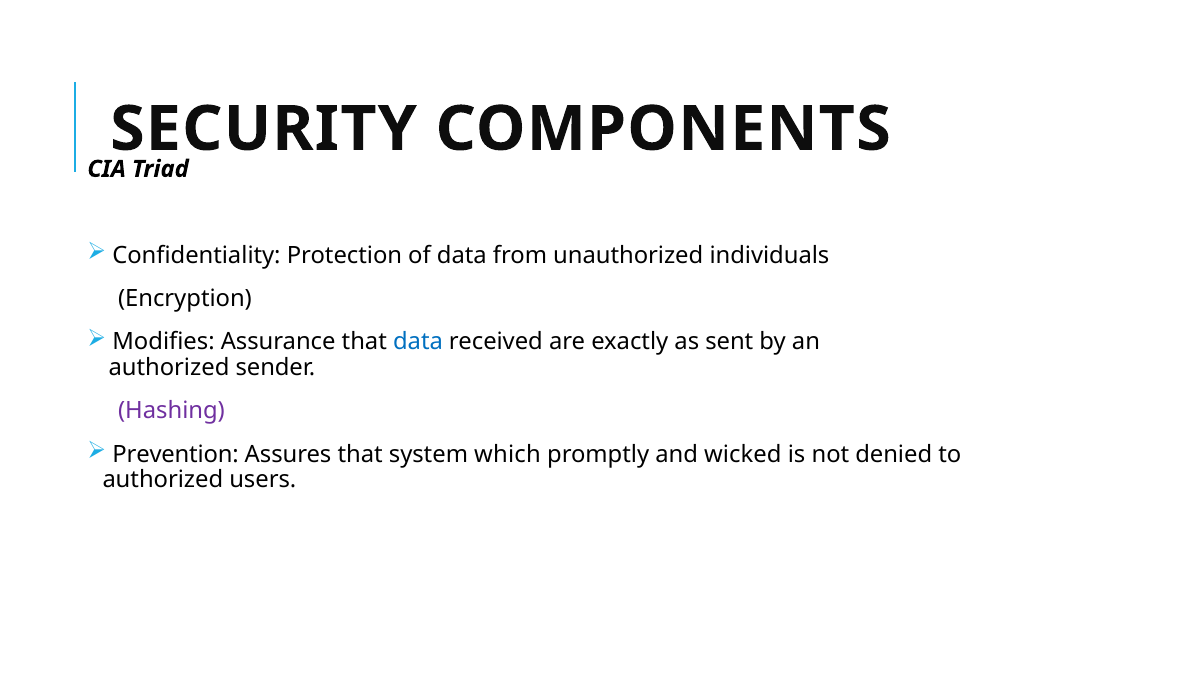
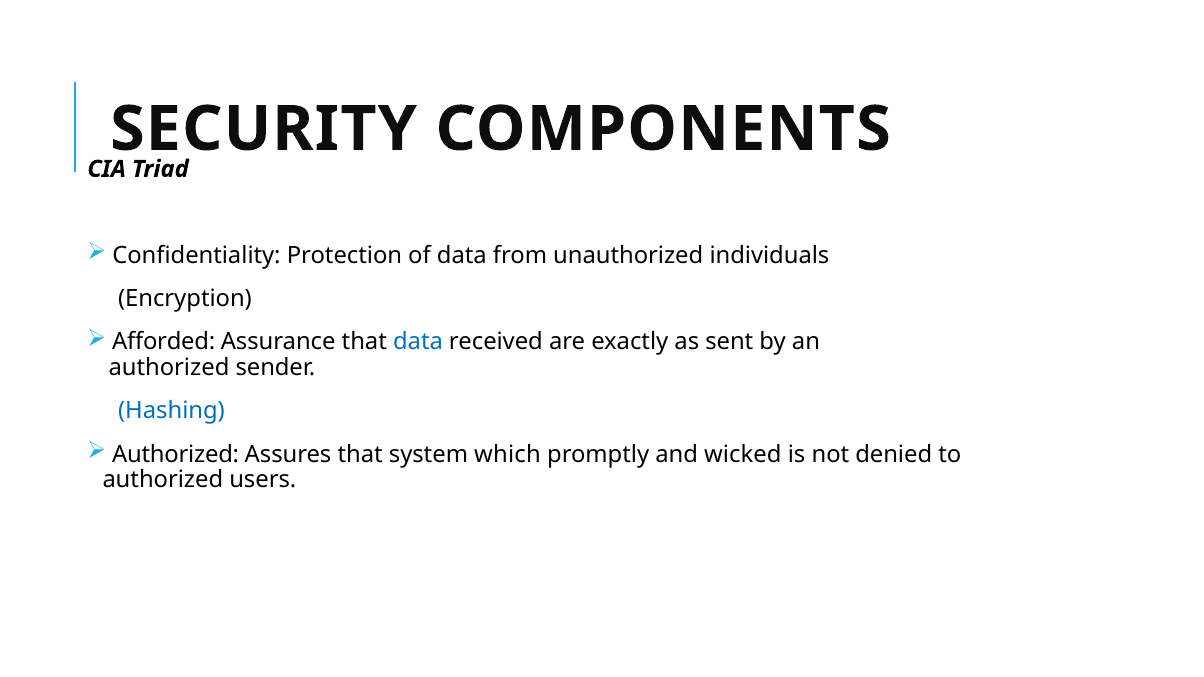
Modifies: Modifies -> Afforded
Hashing colour: purple -> blue
Prevention at (176, 455): Prevention -> Authorized
